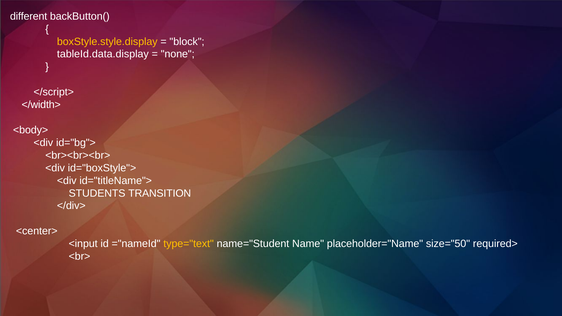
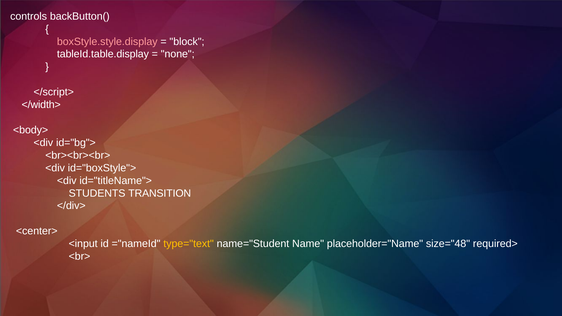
different: different -> controls
boxStyle.style.display colour: yellow -> pink
tableId.data.display: tableId.data.display -> tableId.table.display
size="50: size="50 -> size="48
